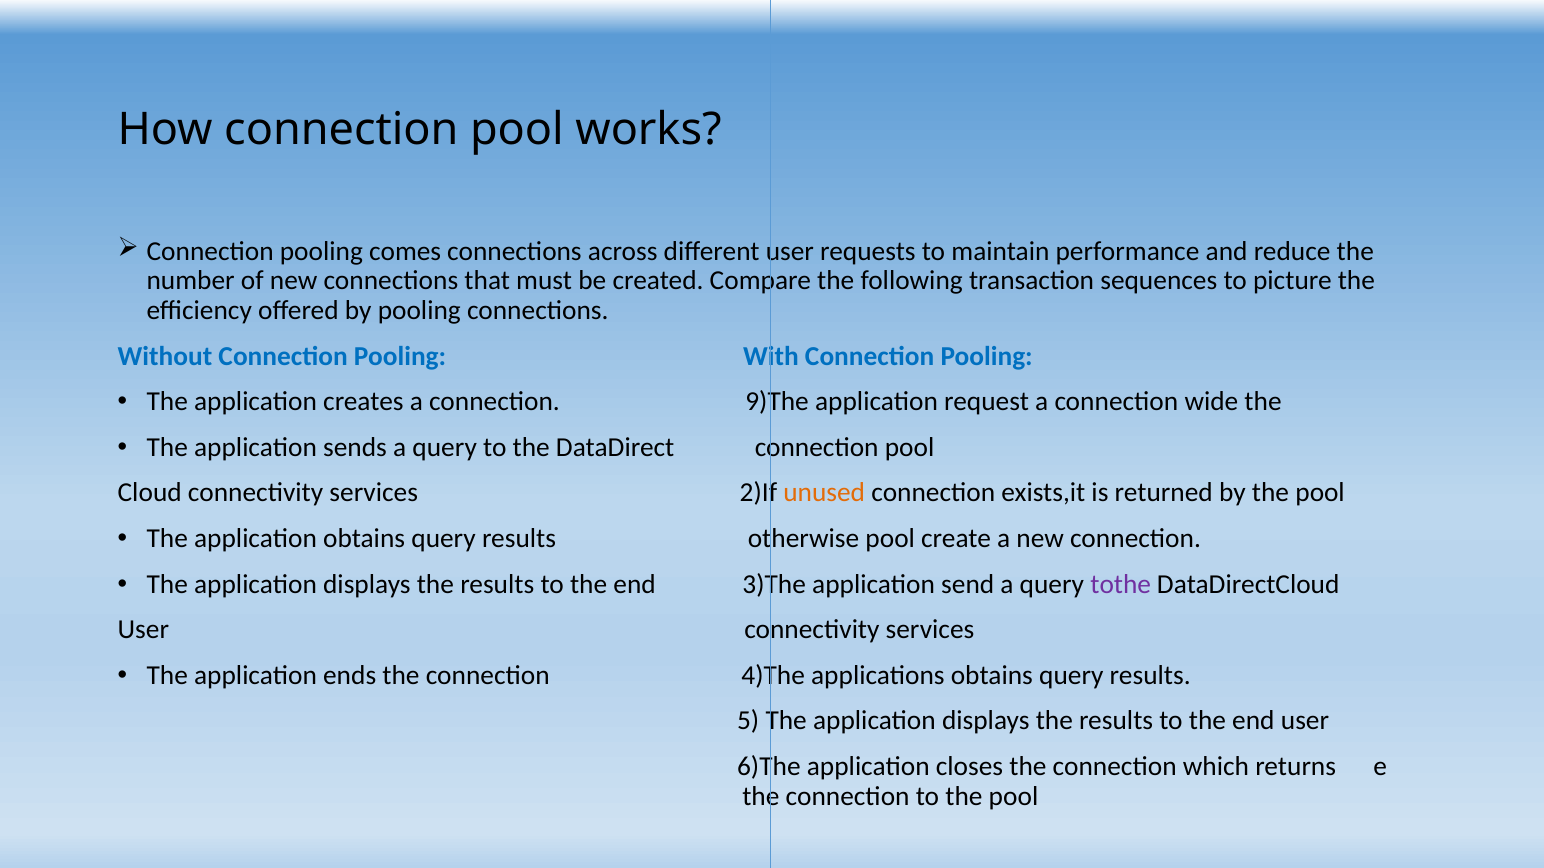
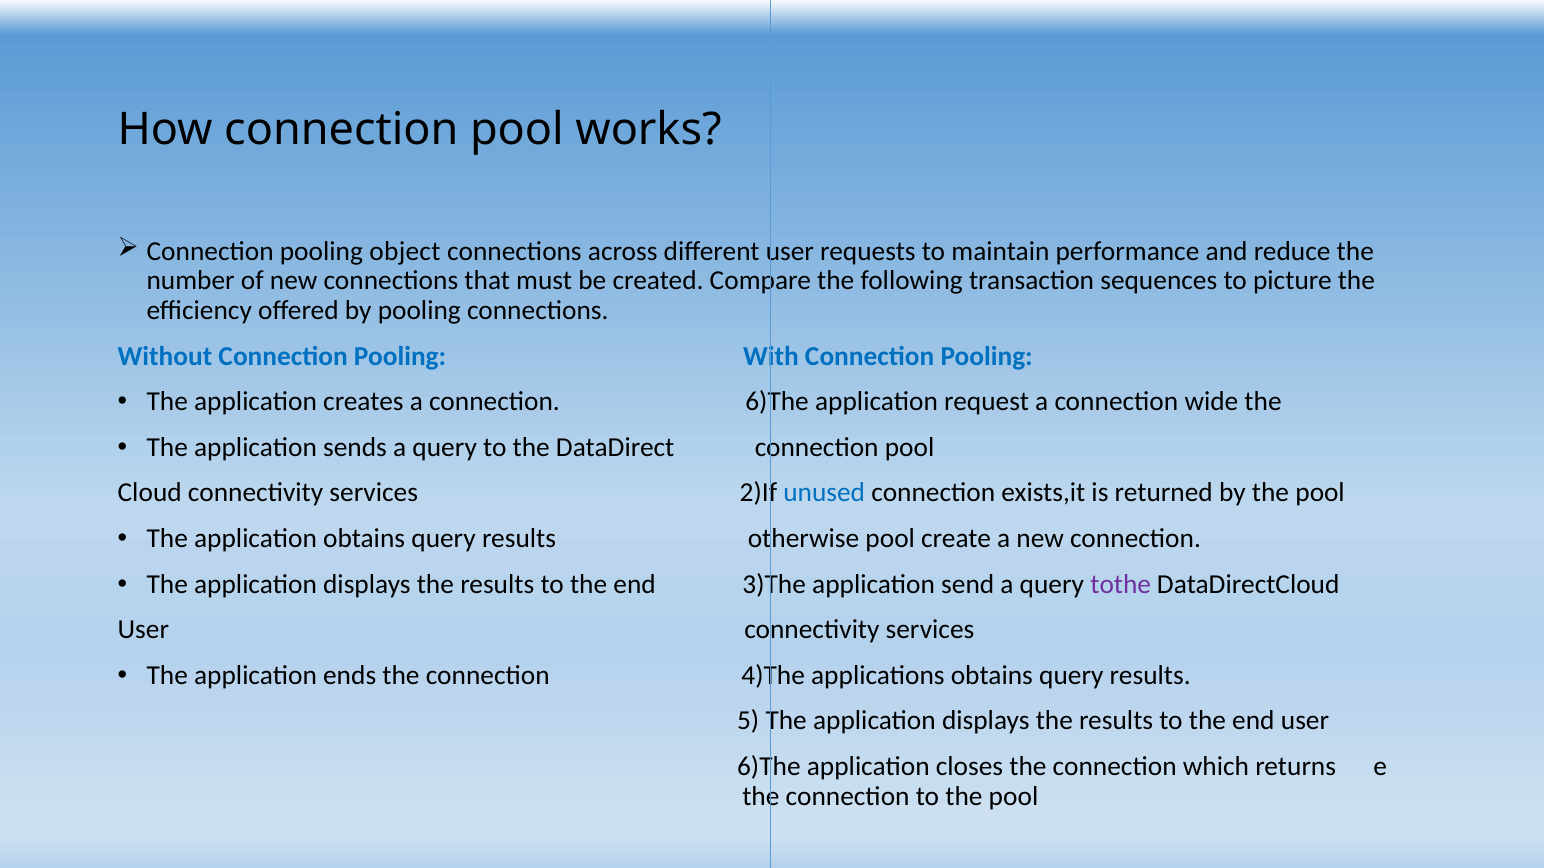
comes: comes -> object
connection 9)The: 9)The -> 6)The
unused colour: orange -> blue
